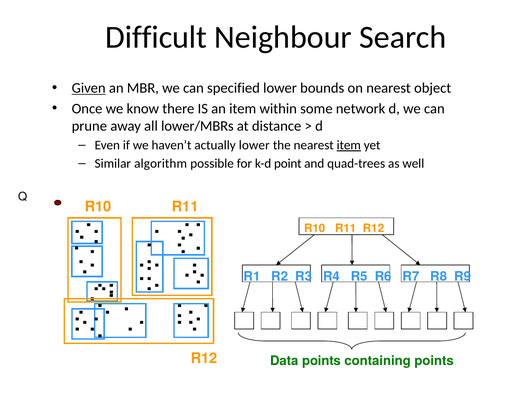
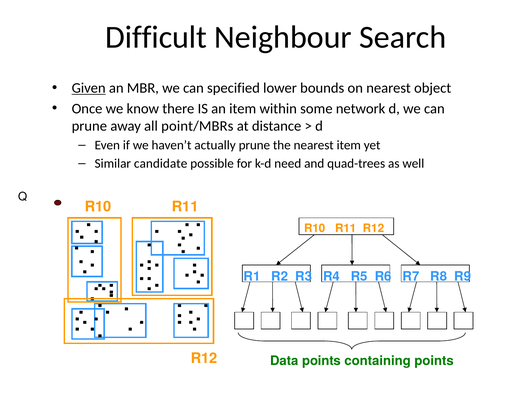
lower/MBRs: lower/MBRs -> point/MBRs
actually lower: lower -> prune
item at (349, 145) underline: present -> none
algorithm: algorithm -> candidate
point: point -> need
